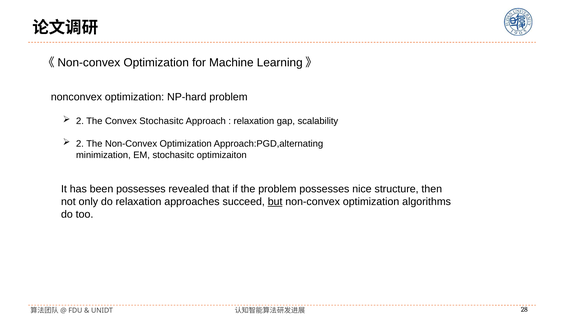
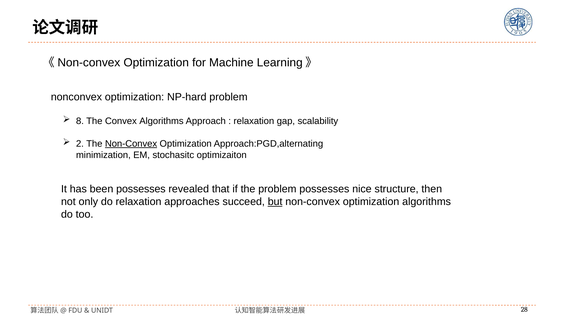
2 at (80, 121): 2 -> 8
Convex Stochasitc: Stochasitc -> Algorithms
Non-Convex at (131, 144) underline: none -> present
